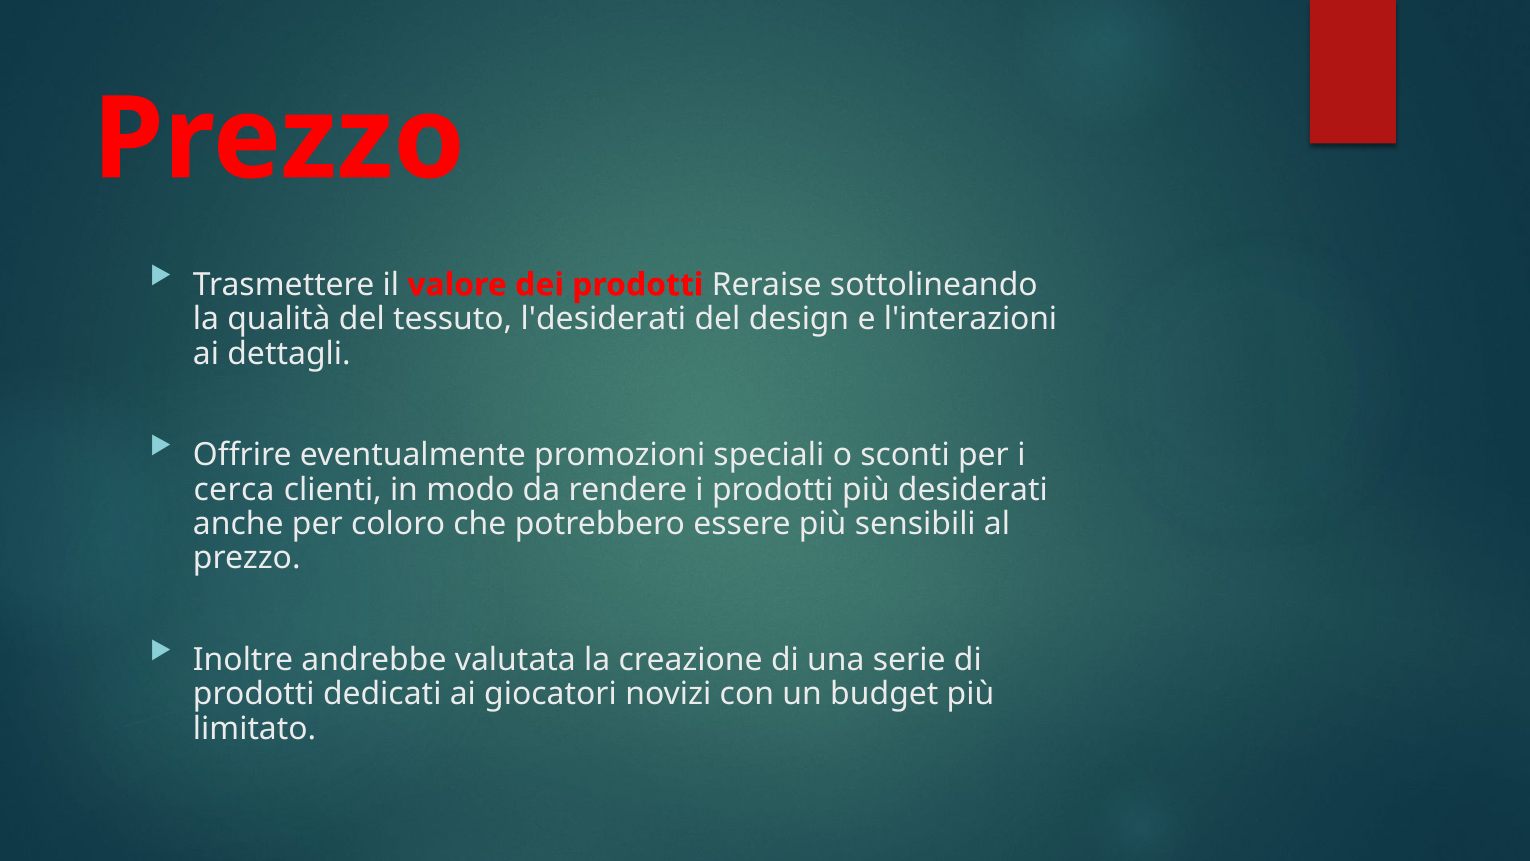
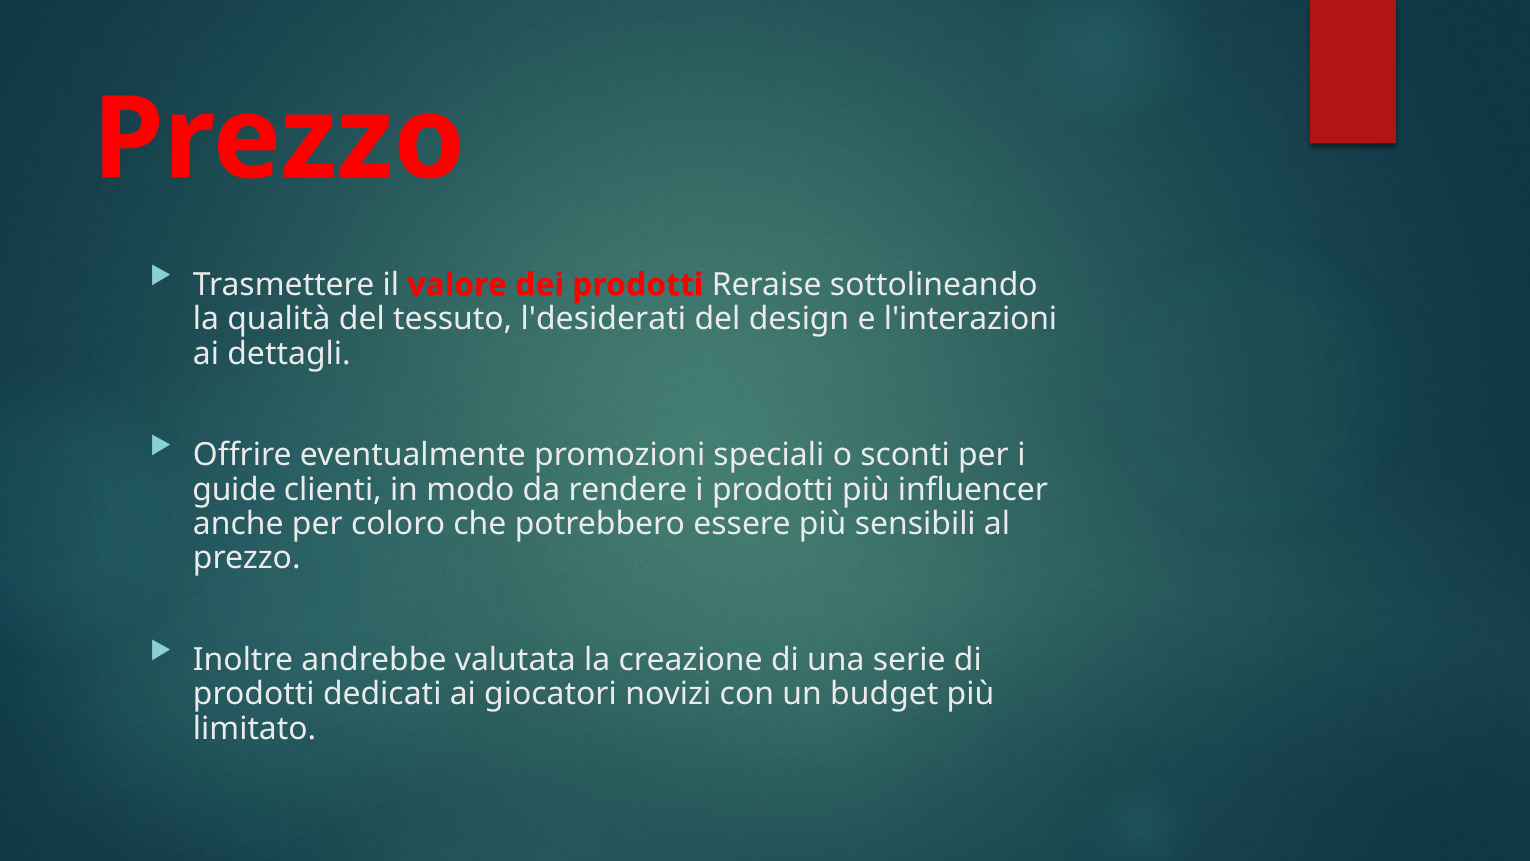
cerca: cerca -> guide
desiderati: desiderati -> influencer
